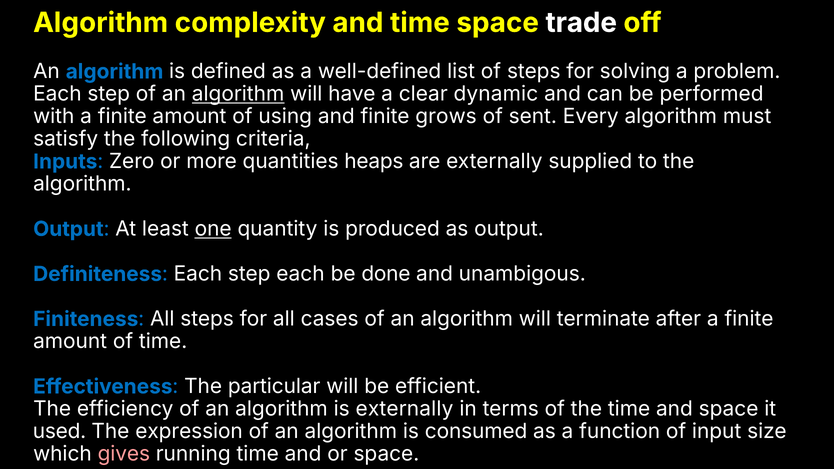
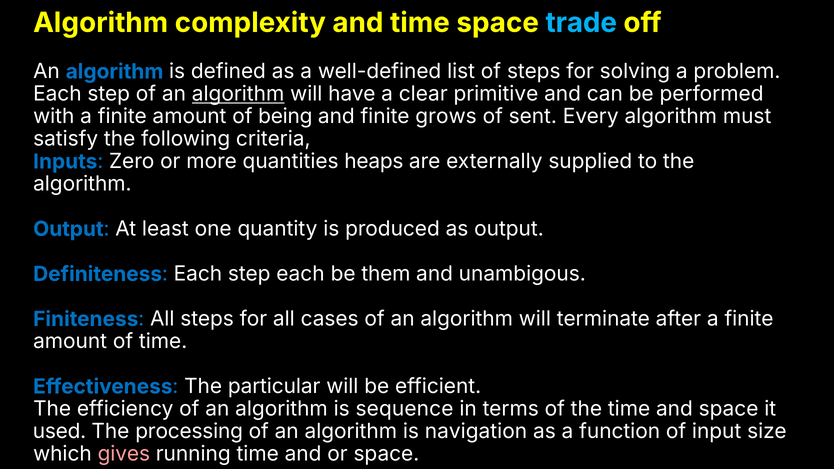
trade colour: white -> light blue
dynamic: dynamic -> primitive
using: using -> being
one underline: present -> none
done: done -> them
is externally: externally -> sequence
expression: expression -> processing
consumed: consumed -> navigation
